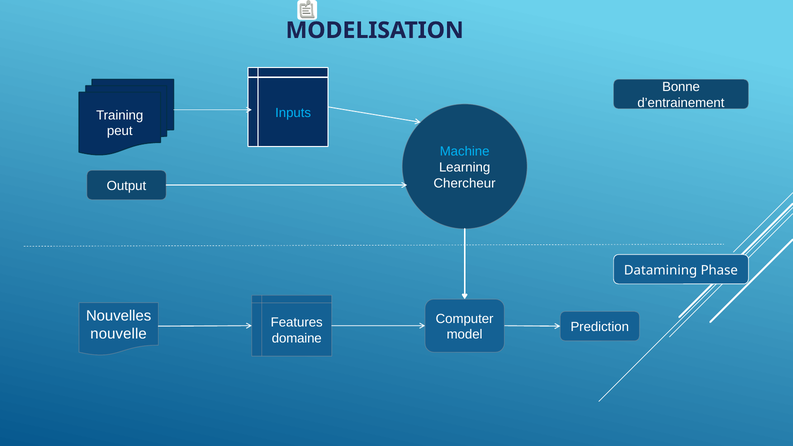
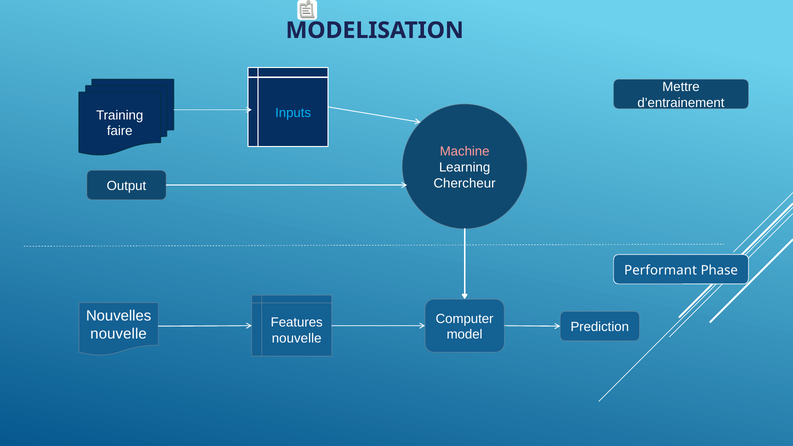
Bonne: Bonne -> Mettre
peut: peut -> faire
Machine colour: light blue -> pink
Datamining: Datamining -> Performant
domaine at (297, 338): domaine -> nouvelle
